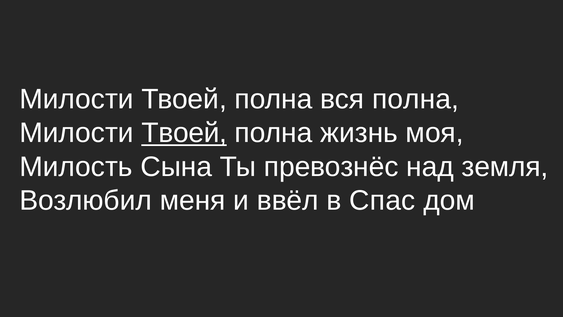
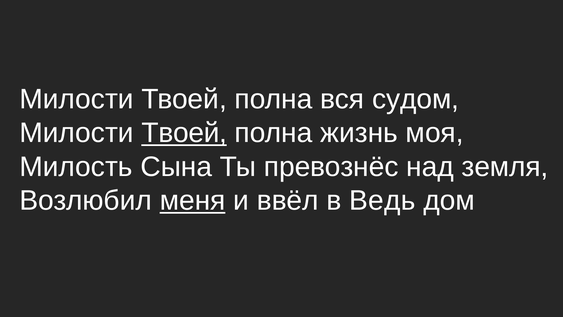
вся полна: полна -> судом
меня underline: none -> present
Спас: Спас -> Ведь
